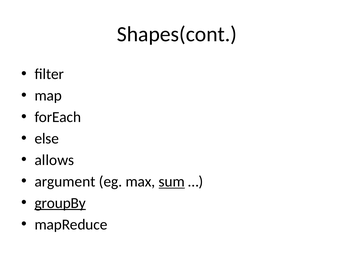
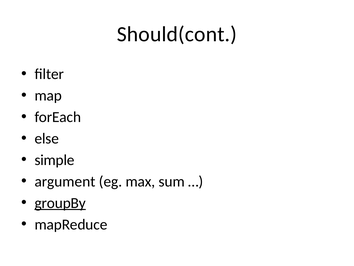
Shapes(cont: Shapes(cont -> Should(cont
allows: allows -> simple
sum underline: present -> none
